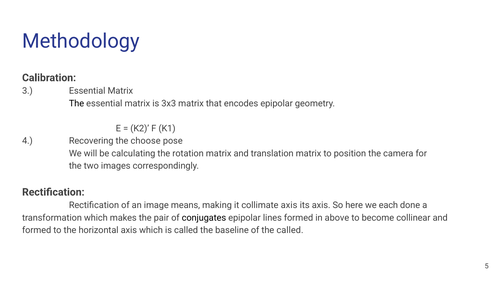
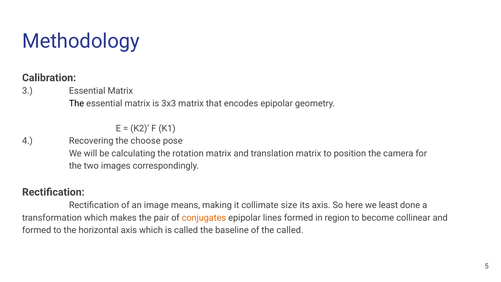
collimate axis: axis -> size
each: each -> least
conjugates colour: black -> orange
above: above -> region
